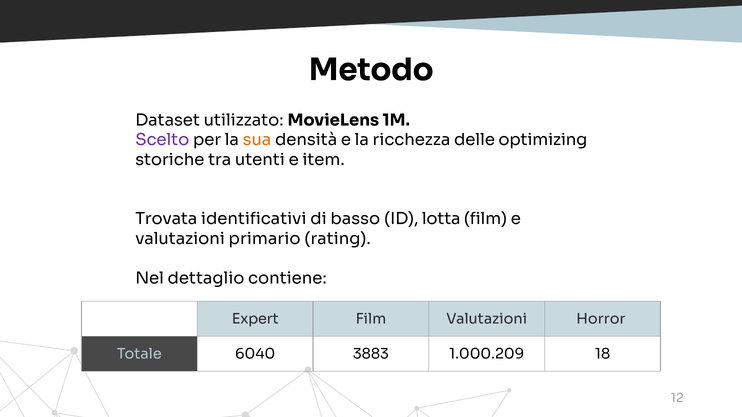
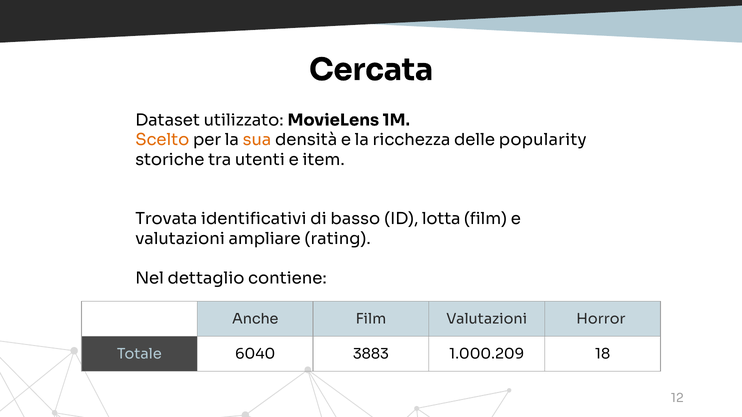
Metodo: Metodo -> Cercata
Scelto colour: purple -> orange
optimizing: optimizing -> popularity
primario: primario -> ampliare
Expert: Expert -> Anche
